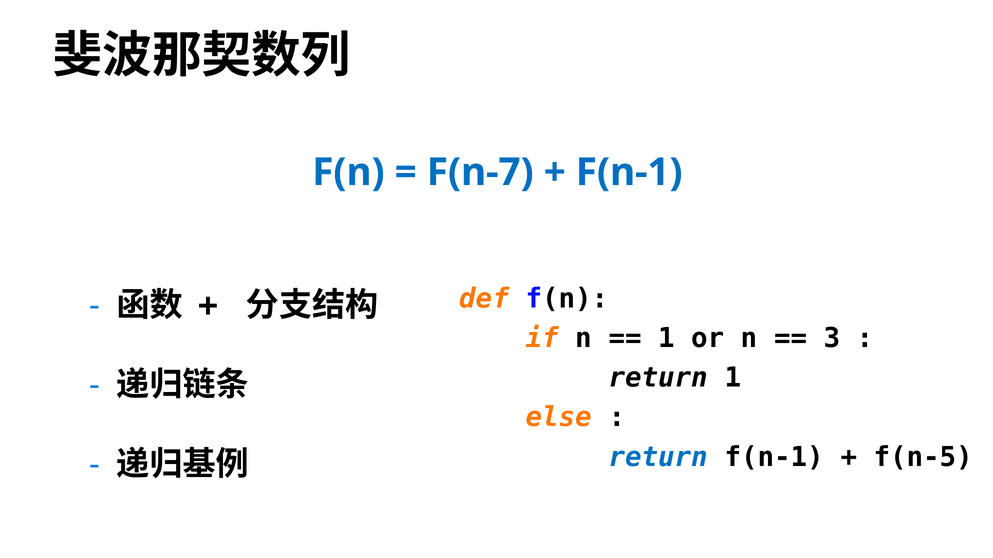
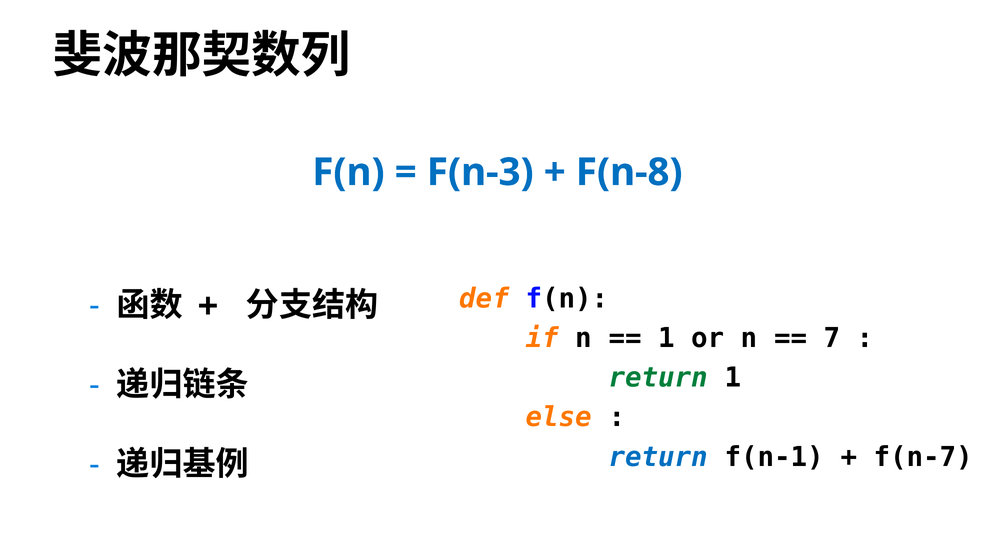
F(n-7: F(n-7 -> F(n-3
F(n-1 at (629, 172): F(n-1 -> F(n-8
3: 3 -> 7
return at (658, 378) colour: black -> green
f(n-5: f(n-5 -> f(n-7
